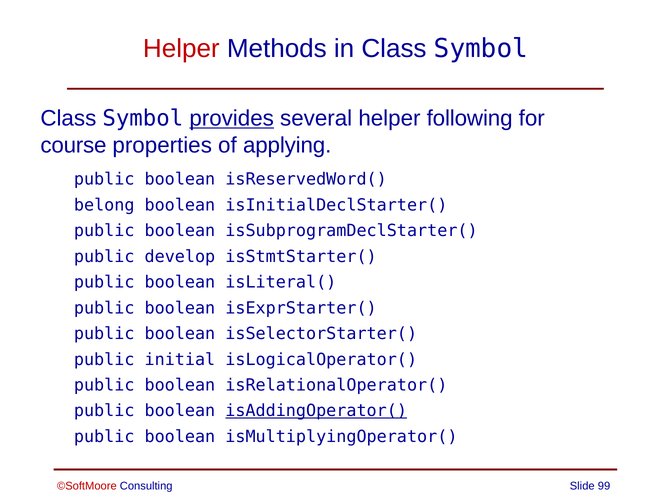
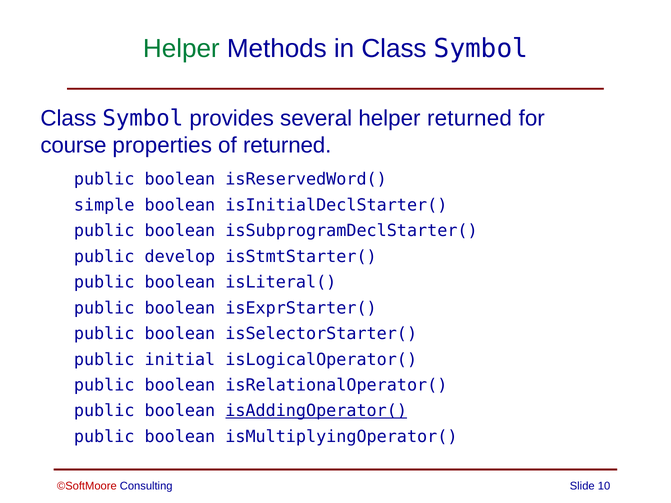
Helper at (181, 49) colour: red -> green
provides underline: present -> none
helper following: following -> returned
of applying: applying -> returned
belong: belong -> simple
99: 99 -> 10
